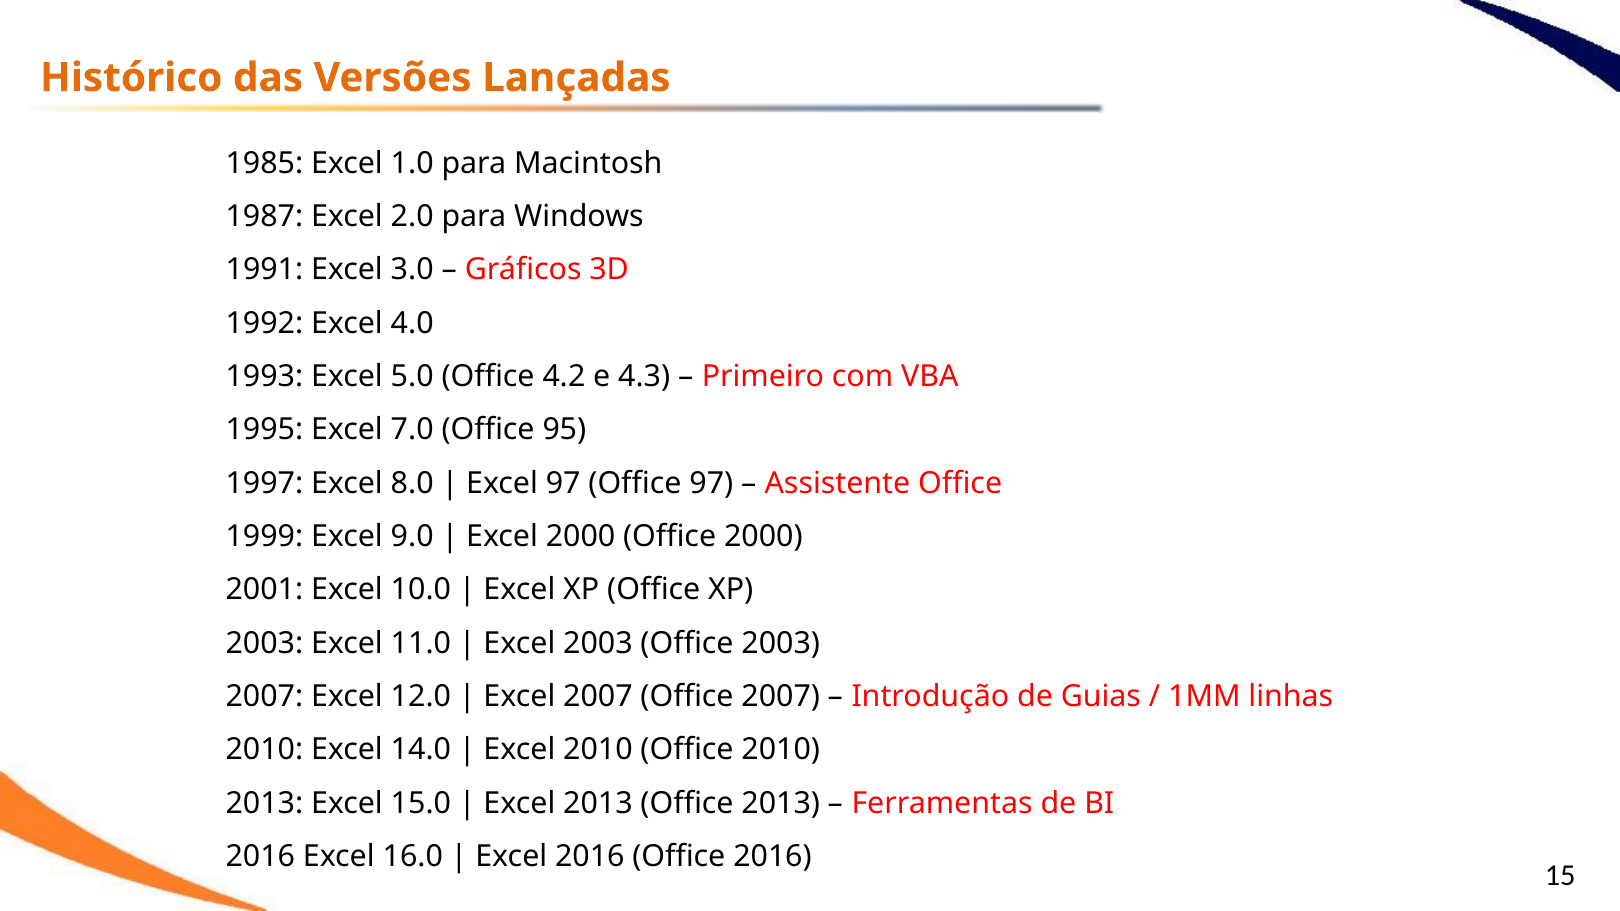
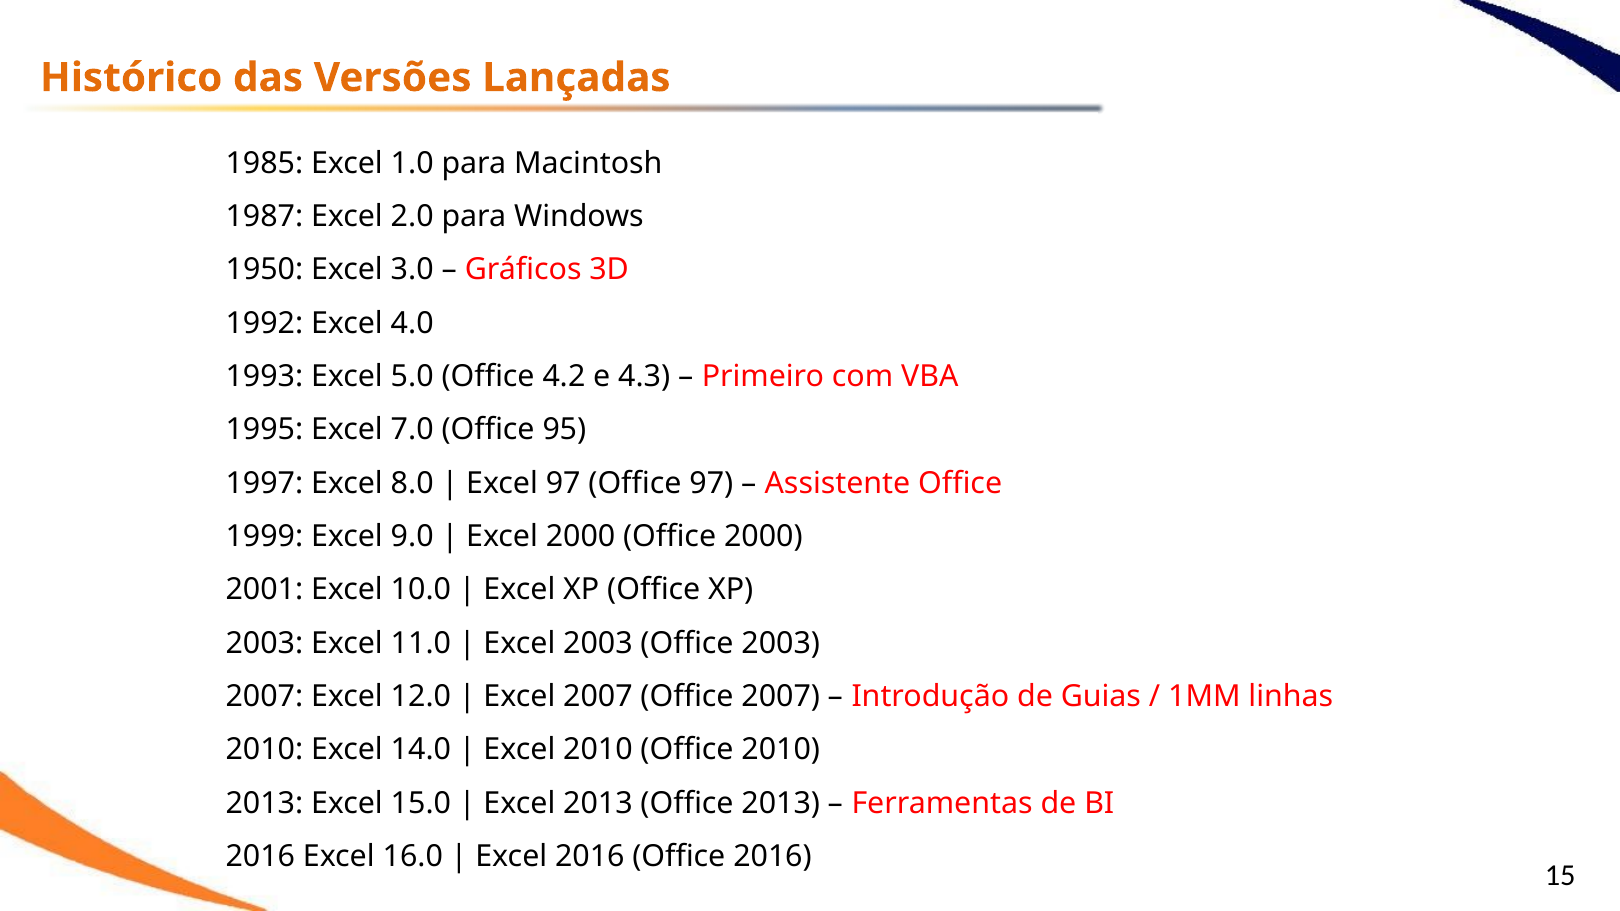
1991: 1991 -> 1950
